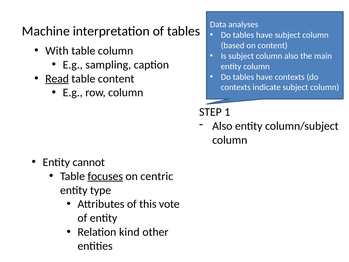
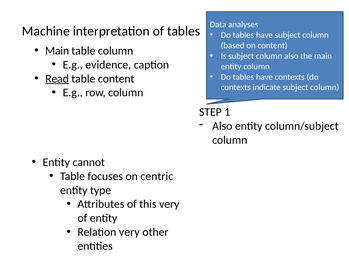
With at (57, 51): With -> Main
sampling: sampling -> evidence
focuses underline: present -> none
this vote: vote -> very
Relation kind: kind -> very
